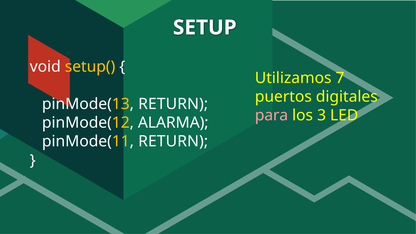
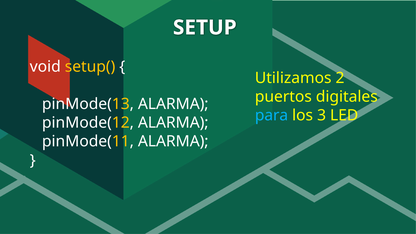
7: 7 -> 2
pinMode(13 RETURN: RETURN -> ALARMA
para colour: pink -> light blue
pinMode(11 RETURN: RETURN -> ALARMA
